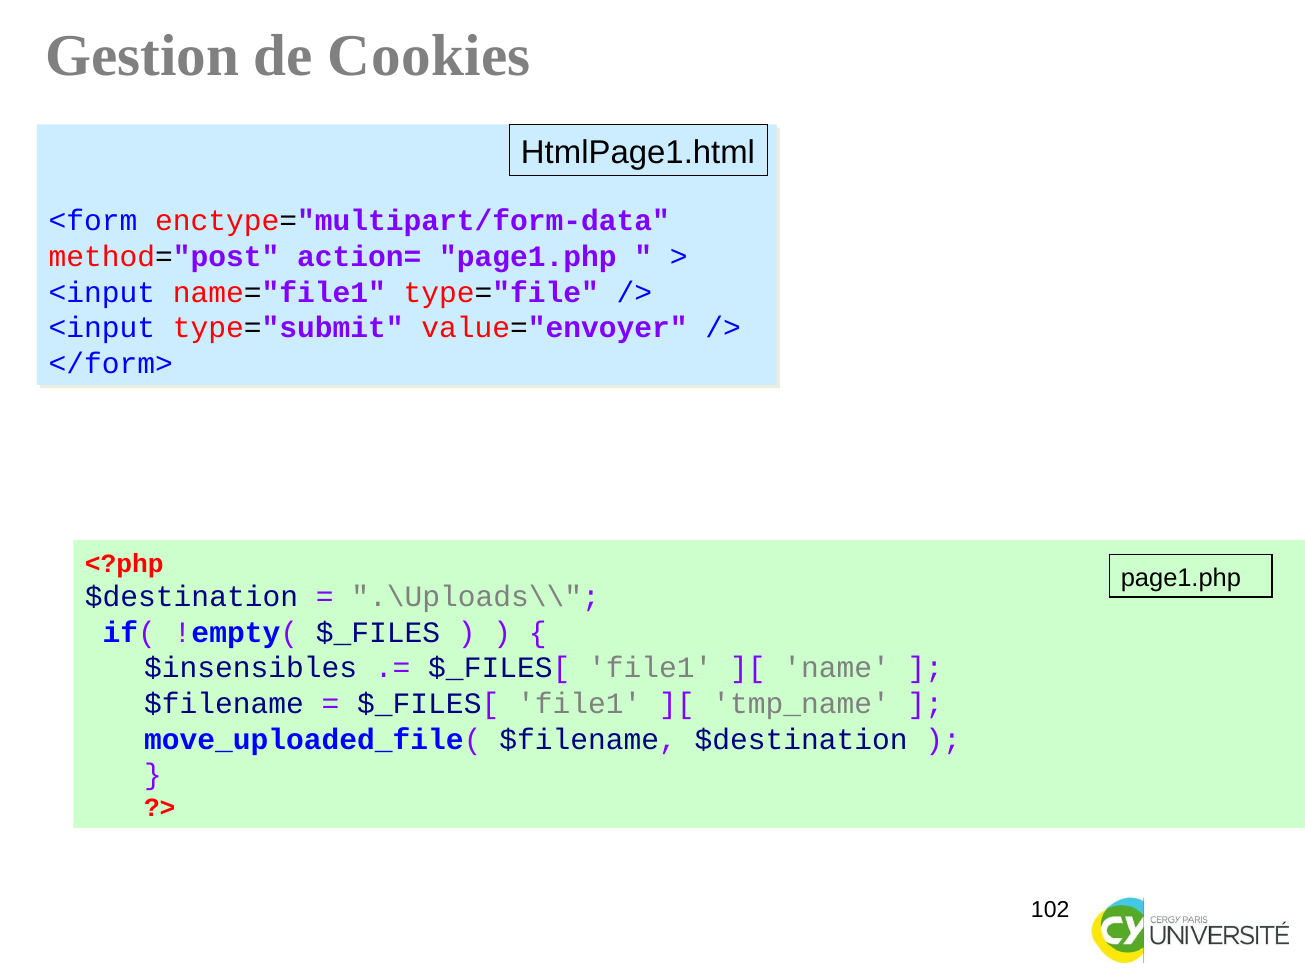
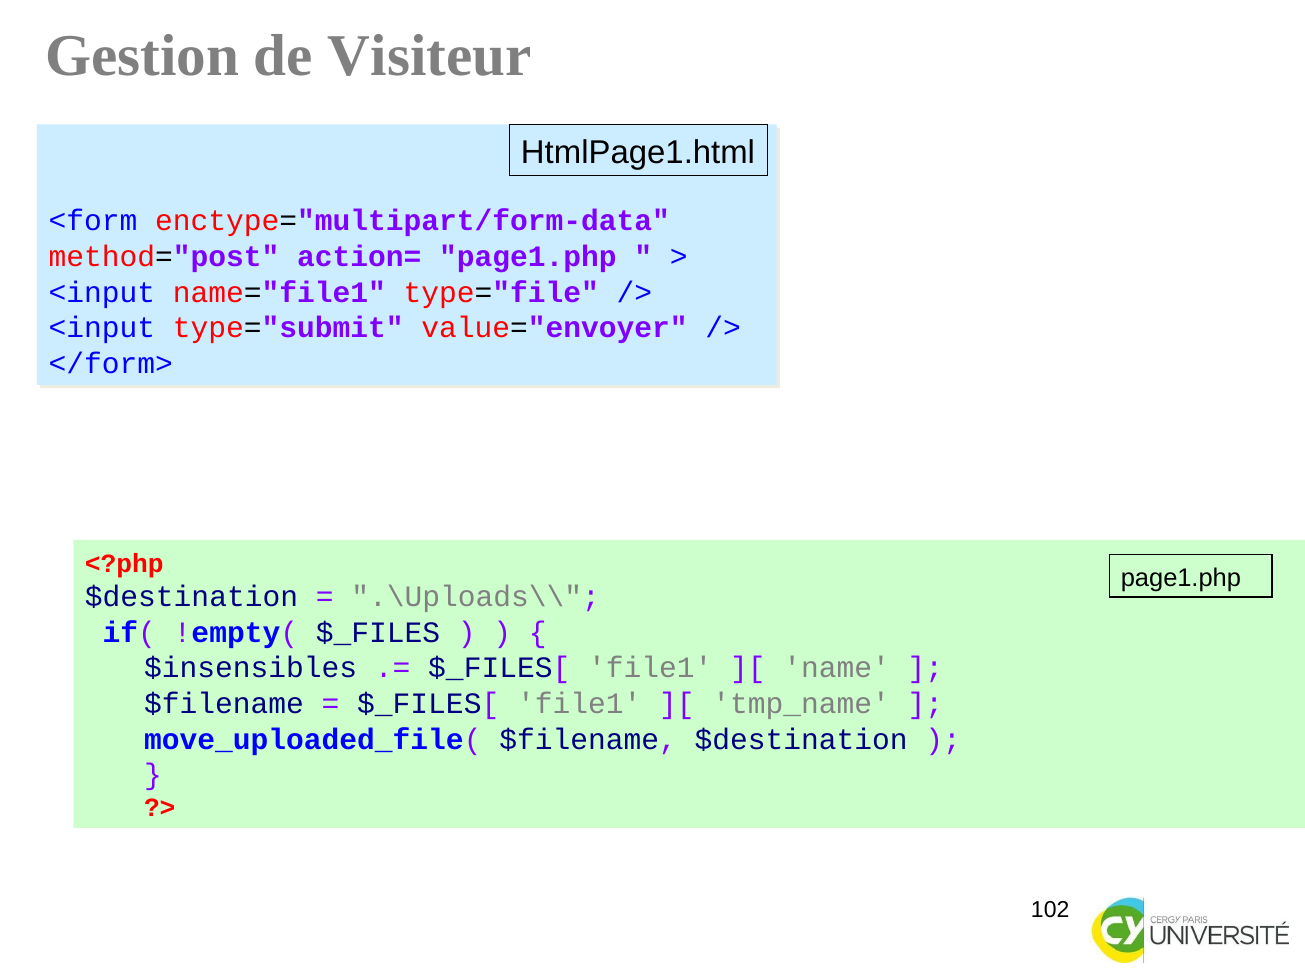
Cookies: Cookies -> Visiteur
